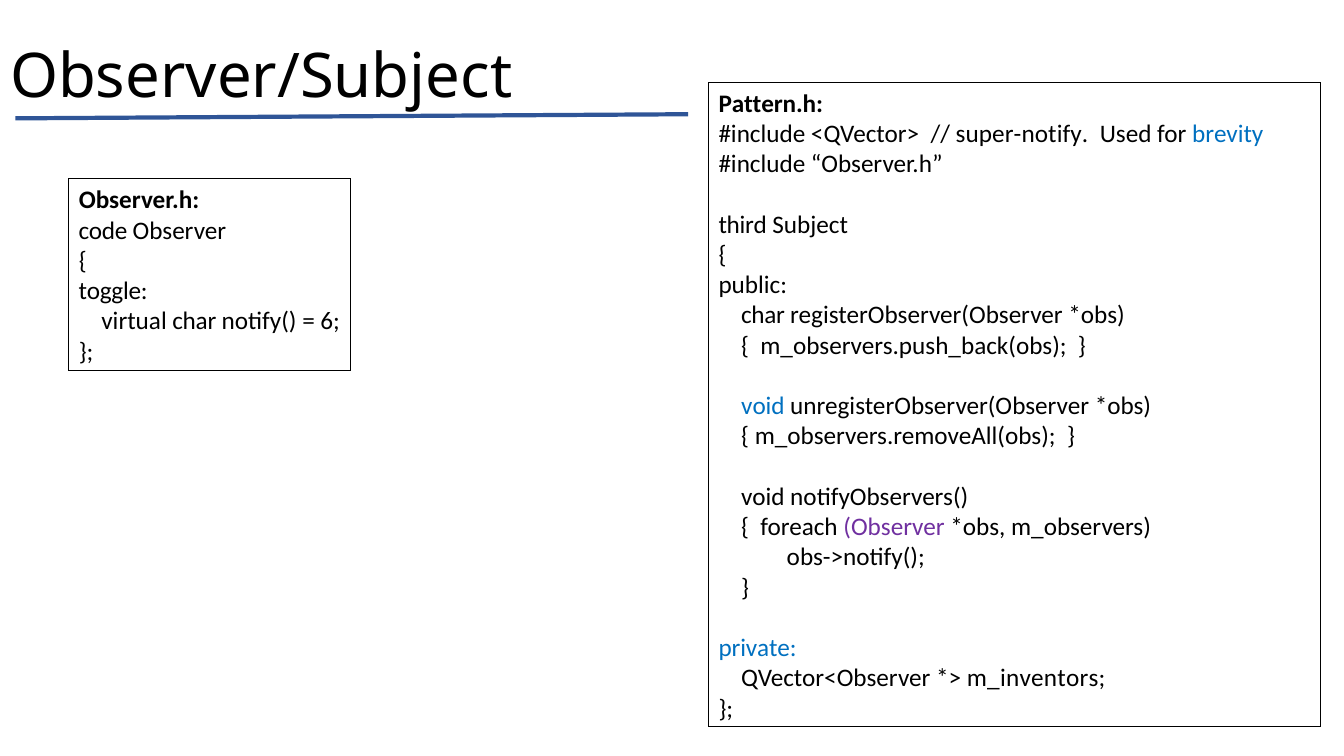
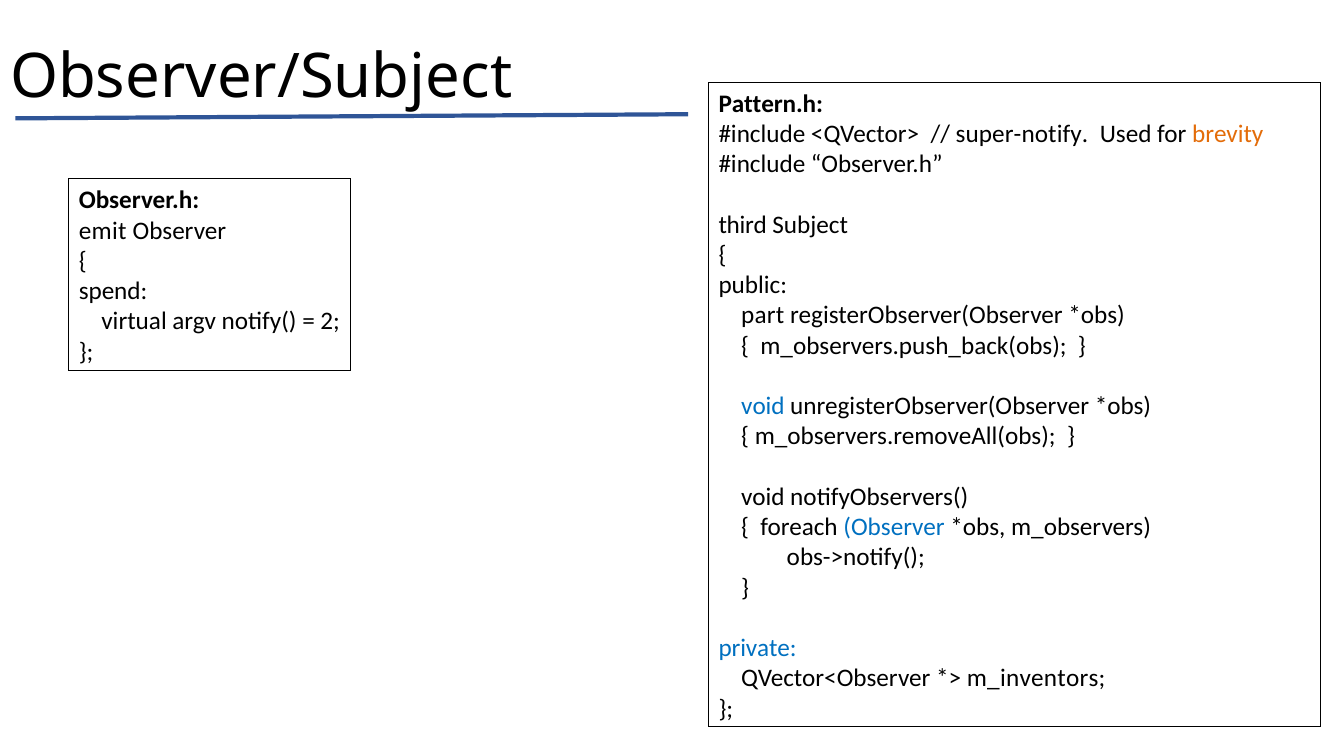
brevity colour: blue -> orange
code: code -> emit
toggle: toggle -> spend
char at (763, 316): char -> part
virtual char: char -> argv
6: 6 -> 2
Observer at (894, 527) colour: purple -> blue
